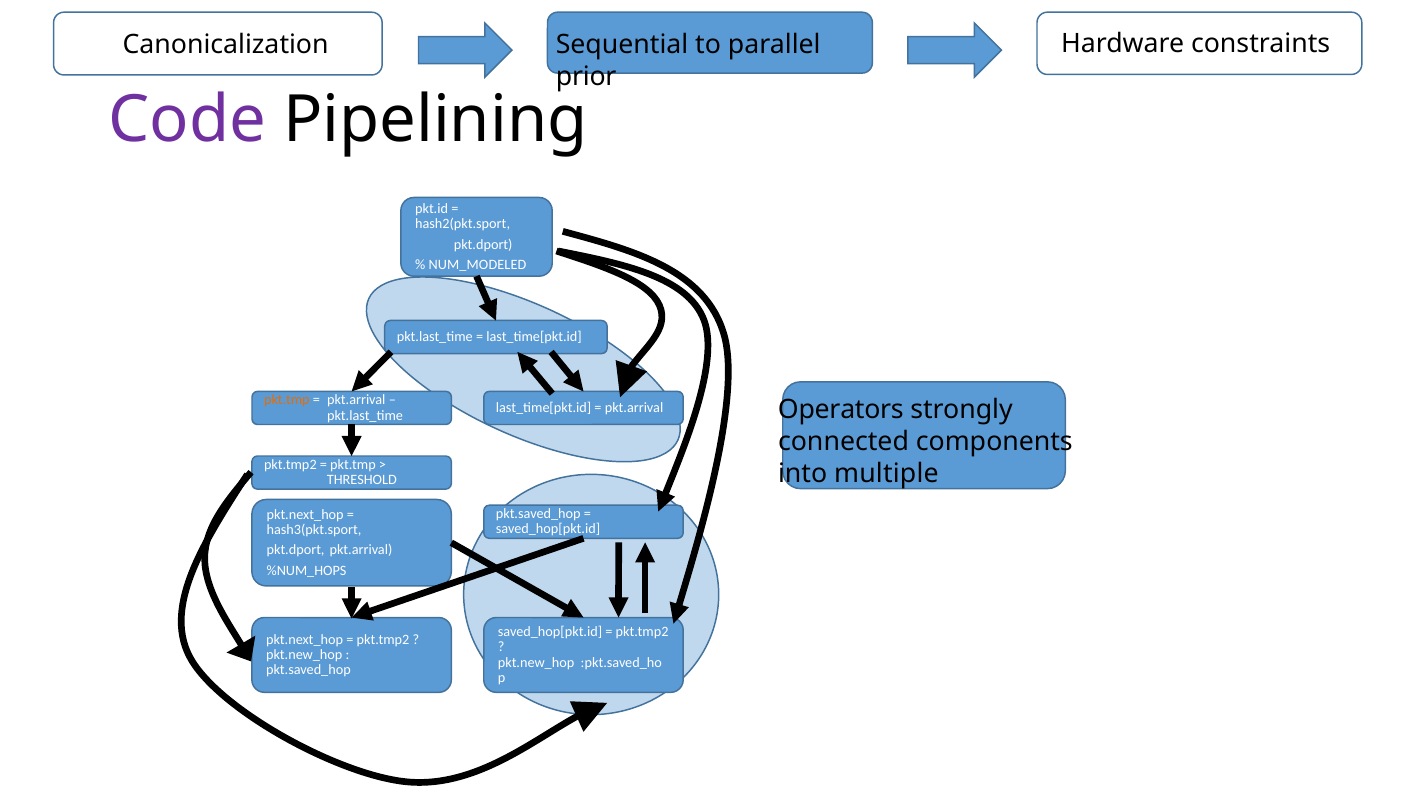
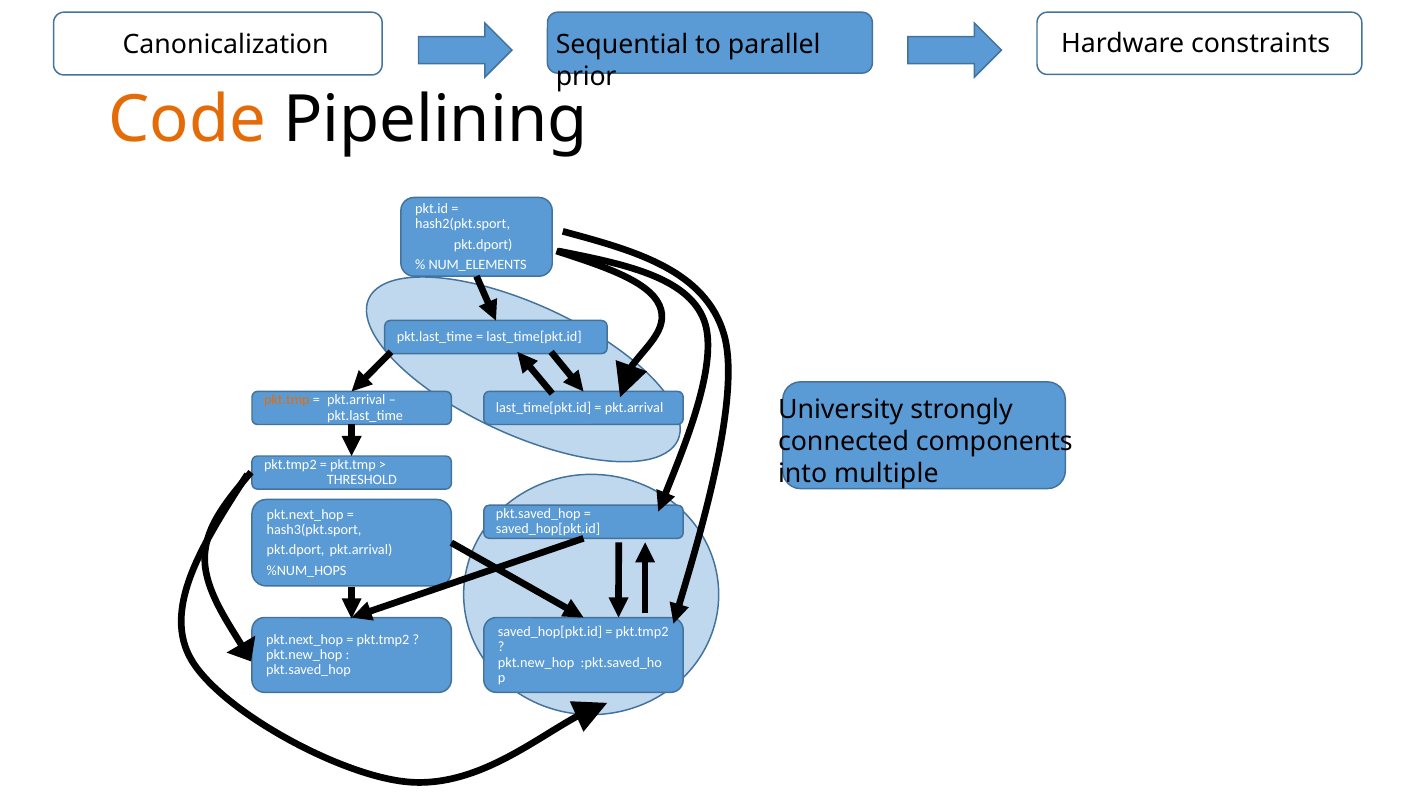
Code colour: purple -> orange
NUM_MODELED: NUM_MODELED -> NUM_ELEMENTS
Operators: Operators -> University
